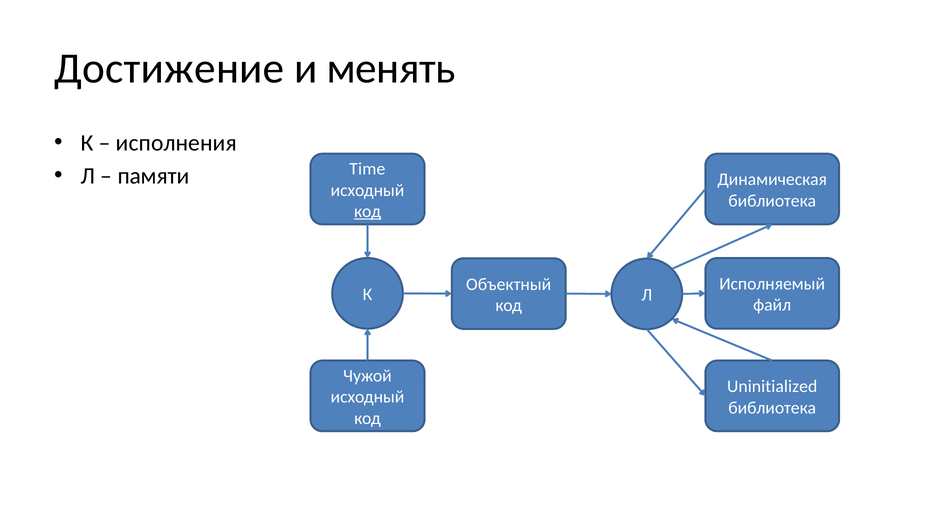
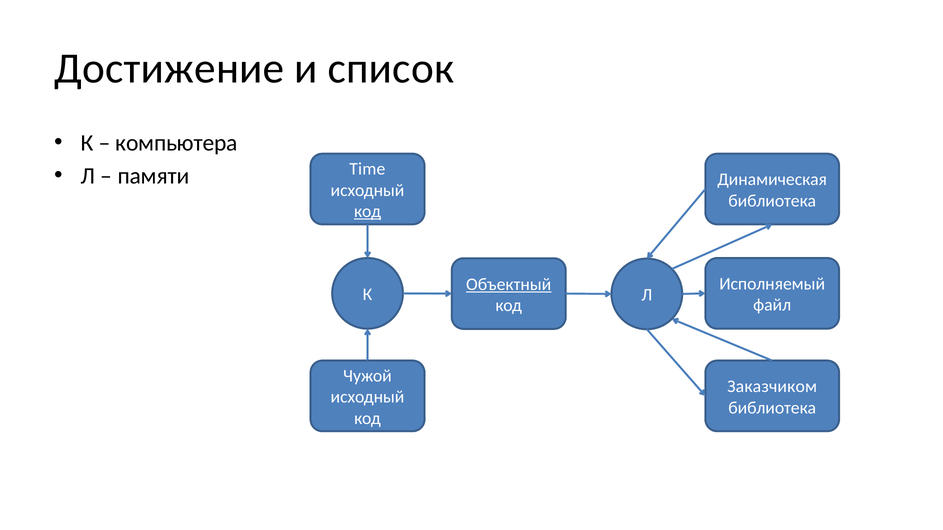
менять: менять -> список
исполнения: исполнения -> компьютера
Объектный underline: none -> present
Uninitialized: Uninitialized -> Заказчиком
